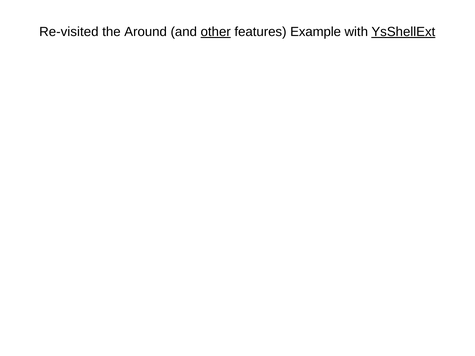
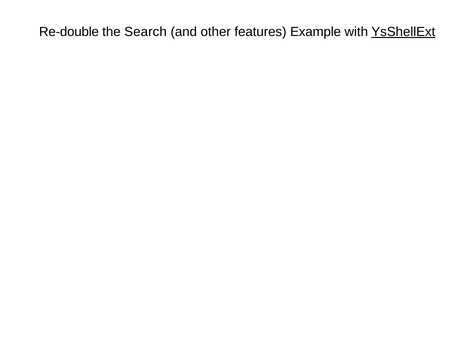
Re-visited: Re-visited -> Re-double
Around: Around -> Search
other underline: present -> none
